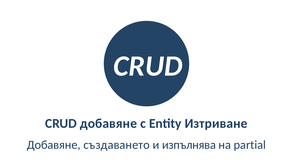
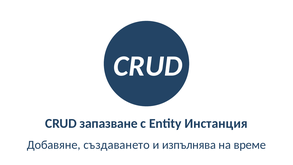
CRUD добавяне: добавяне -> запазване
Изтриване: Изтриване -> Инстанция
partial: partial -> време
